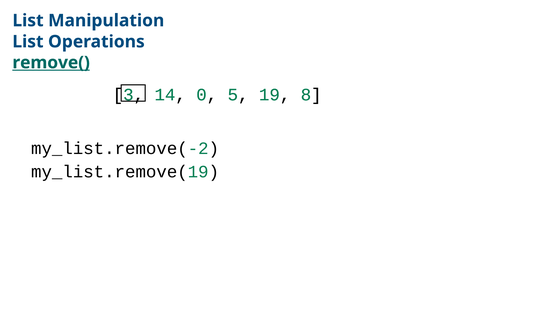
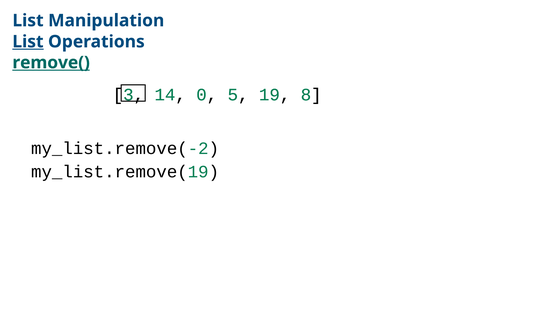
List at (28, 42) underline: none -> present
